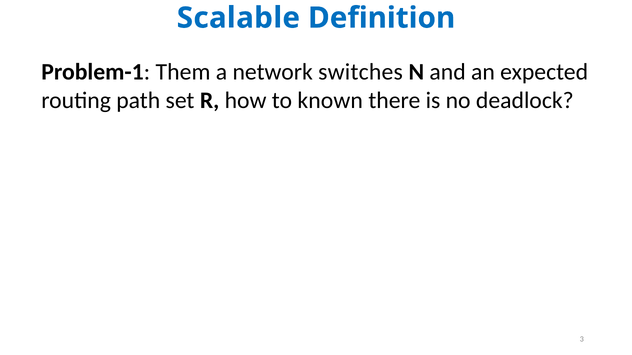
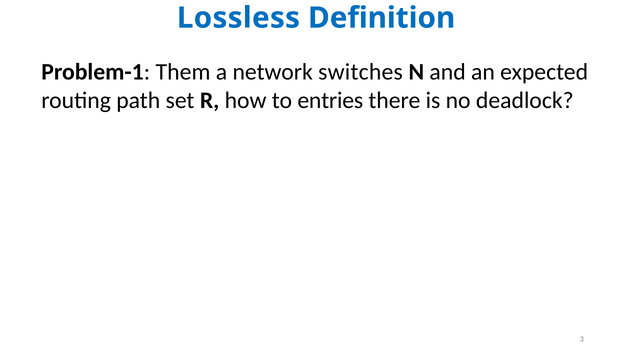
Scalable: Scalable -> Lossless
known: known -> entries
